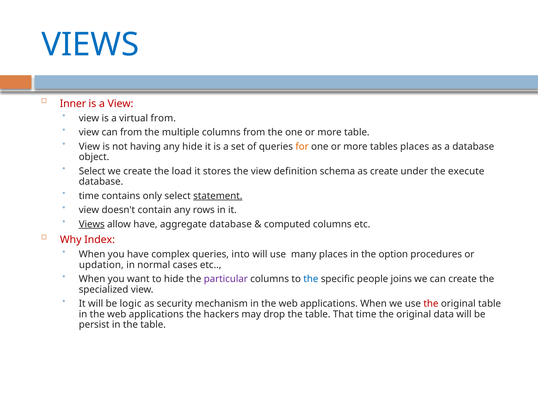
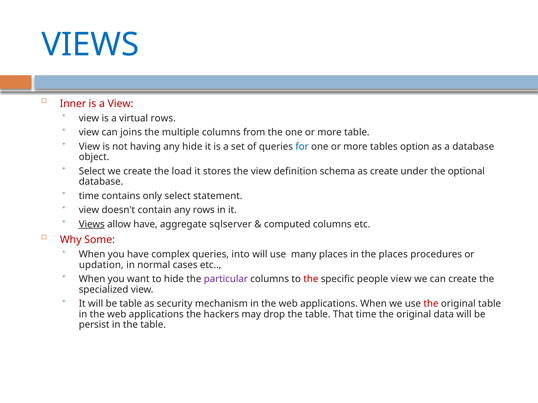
virtual from: from -> rows
can from: from -> joins
for colour: orange -> blue
tables places: places -> option
execute: execute -> optional
statement underline: present -> none
aggregate database: database -> sqlserver
Index: Index -> Some
the option: option -> places
the at (311, 279) colour: blue -> red
people joins: joins -> view
be logic: logic -> table
